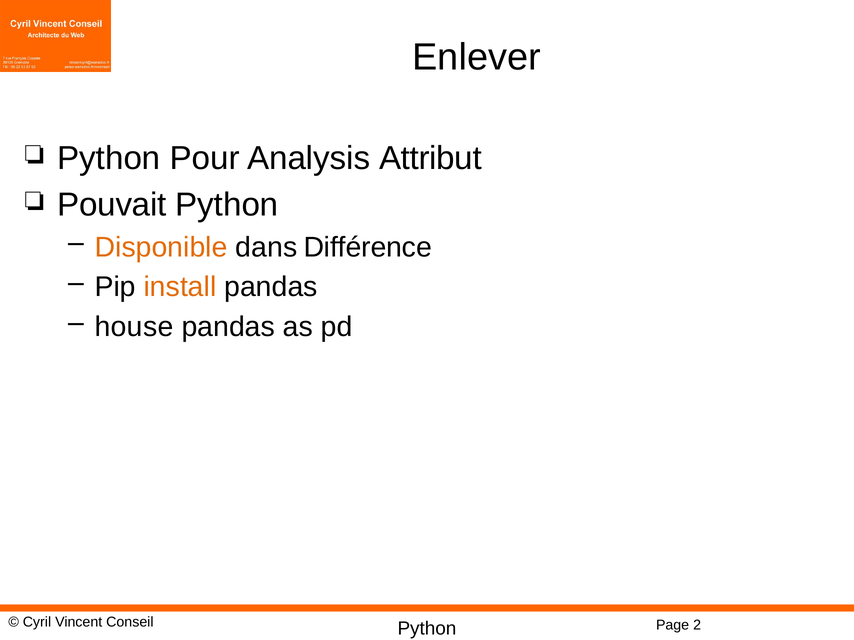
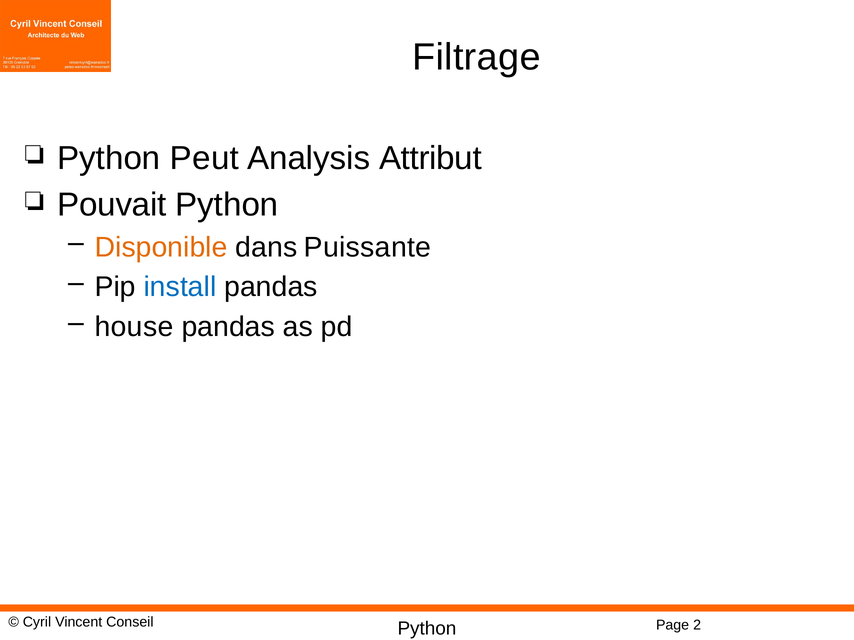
Enlever: Enlever -> Filtrage
Pour: Pour -> Peut
Différence: Différence -> Puissante
install colour: orange -> blue
